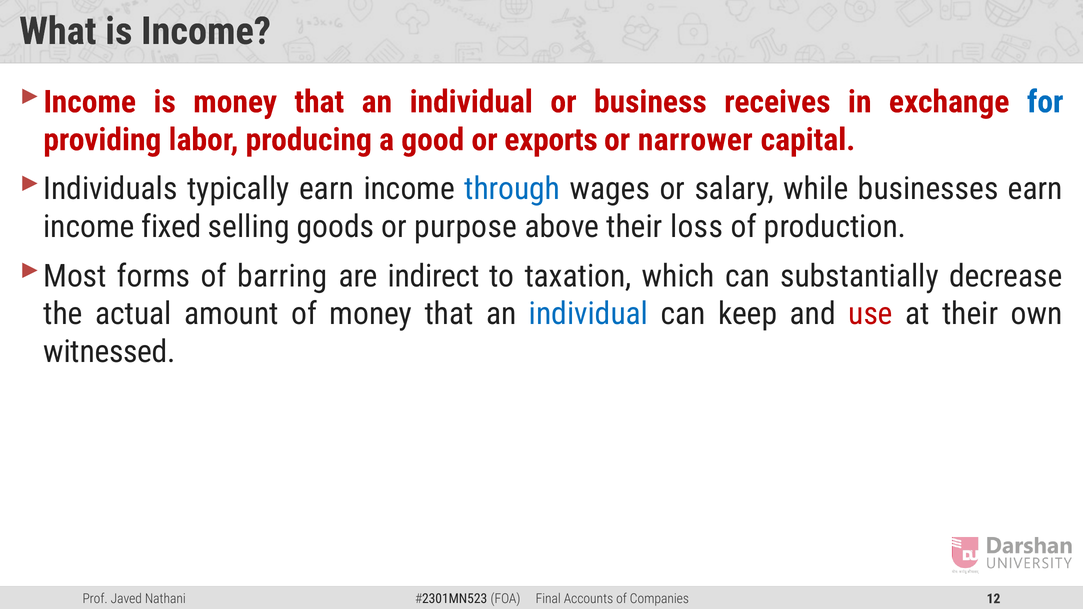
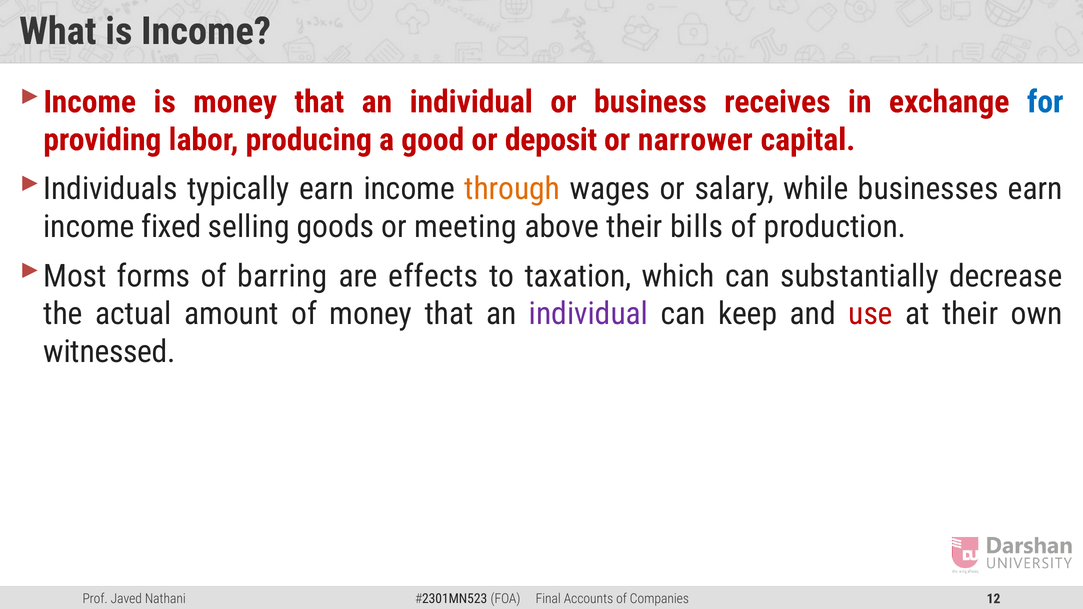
exports: exports -> deposit
through colour: blue -> orange
purpose: purpose -> meeting
loss: loss -> bills
indirect: indirect -> effects
individual at (589, 314) colour: blue -> purple
